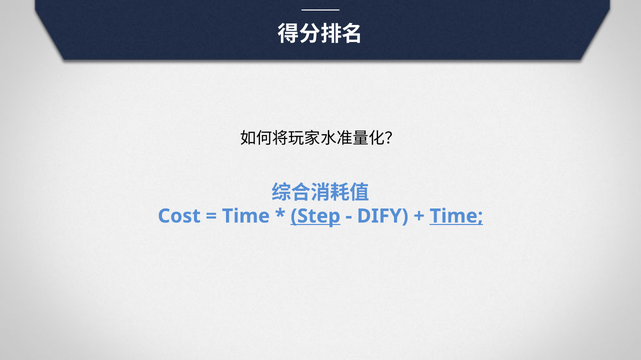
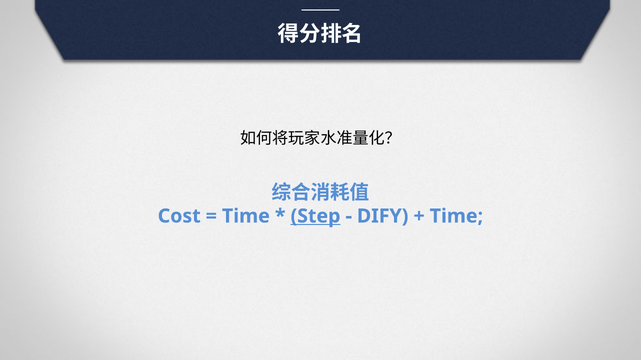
Time at (456, 216) underline: present -> none
